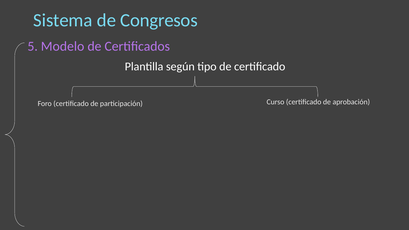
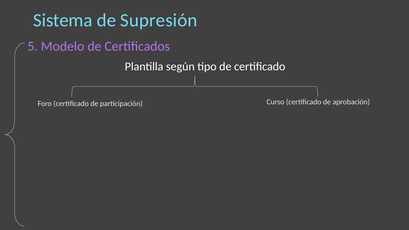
Congresos: Congresos -> Supresión
